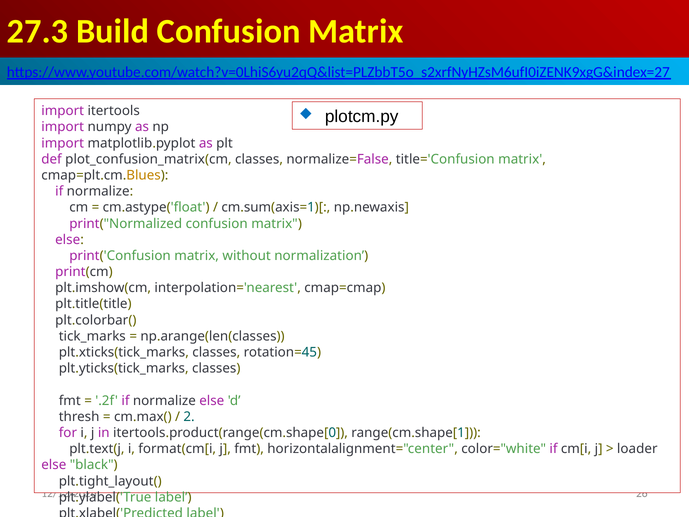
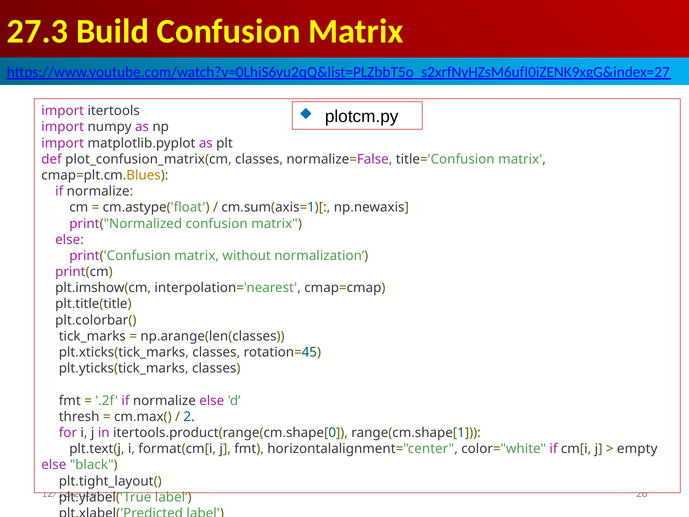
loader: loader -> empty
